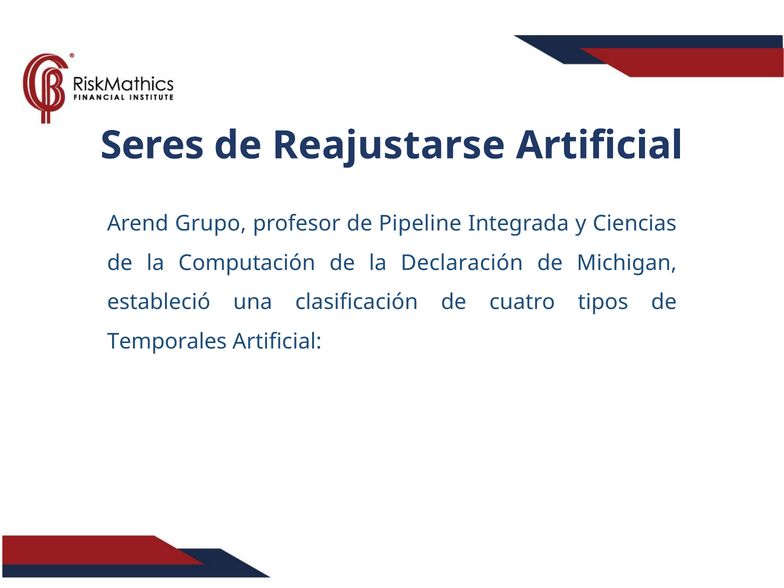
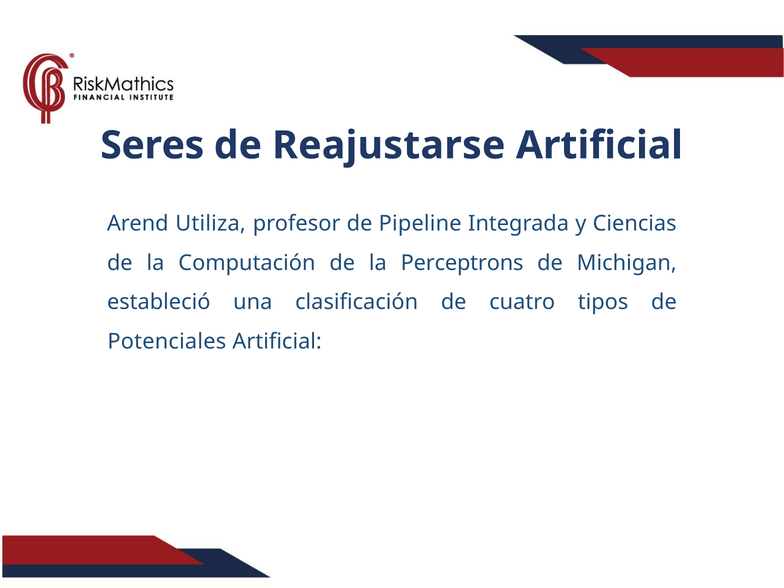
Grupo: Grupo -> Utiliza
Declaración: Declaración -> Perceptrons
Temporales: Temporales -> Potenciales
